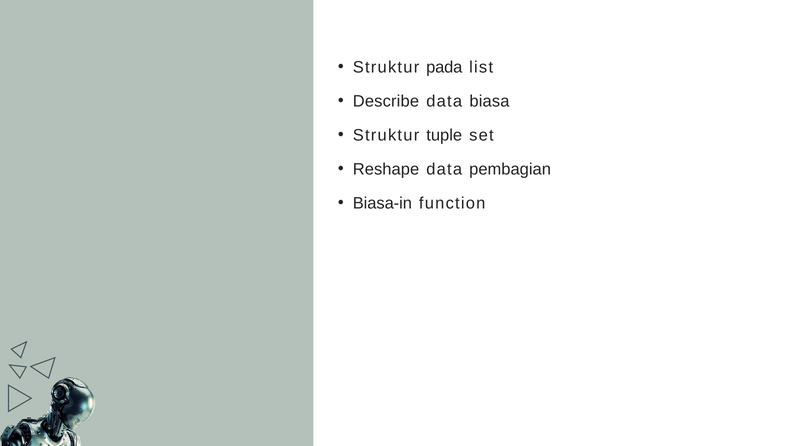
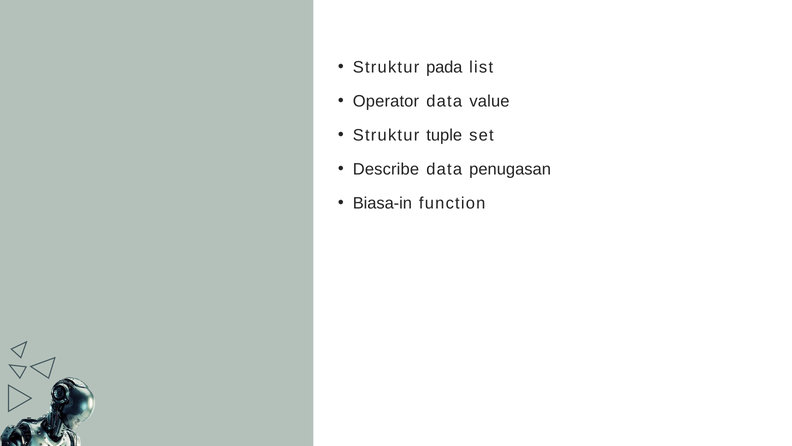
Describe: Describe -> Operator
biasa: biasa -> value
Reshape: Reshape -> Describe
pembagian: pembagian -> penugasan
